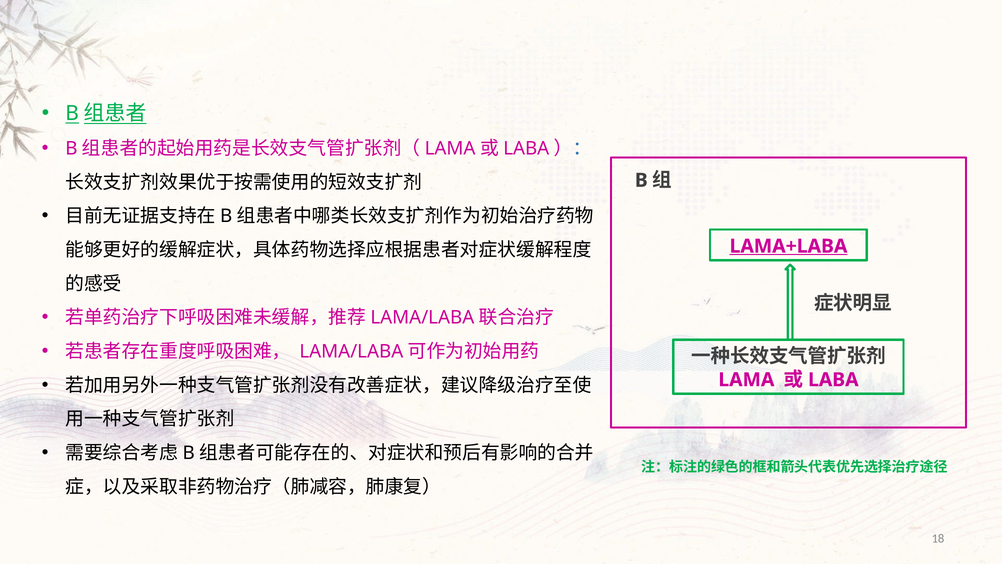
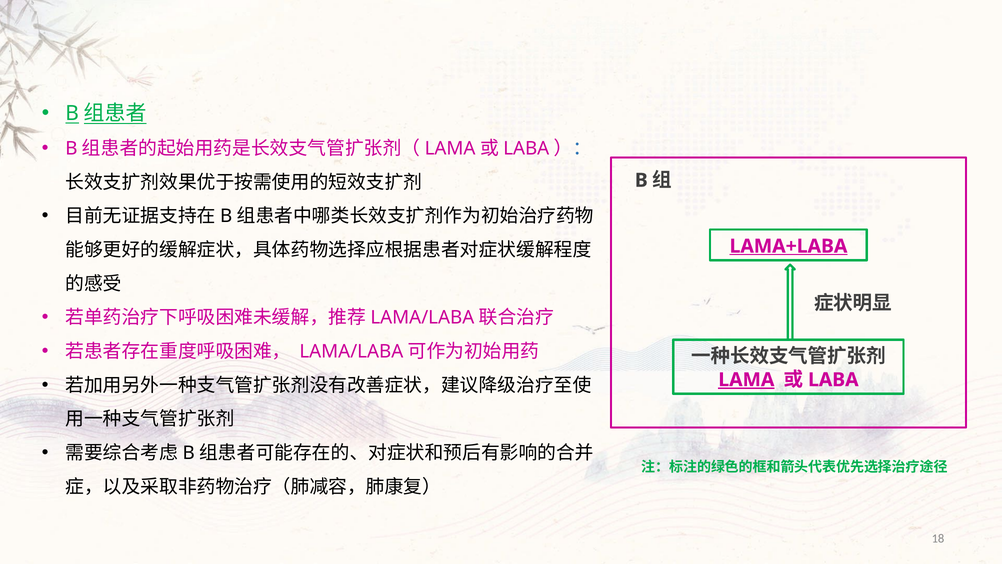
LAMA underline: none -> present
